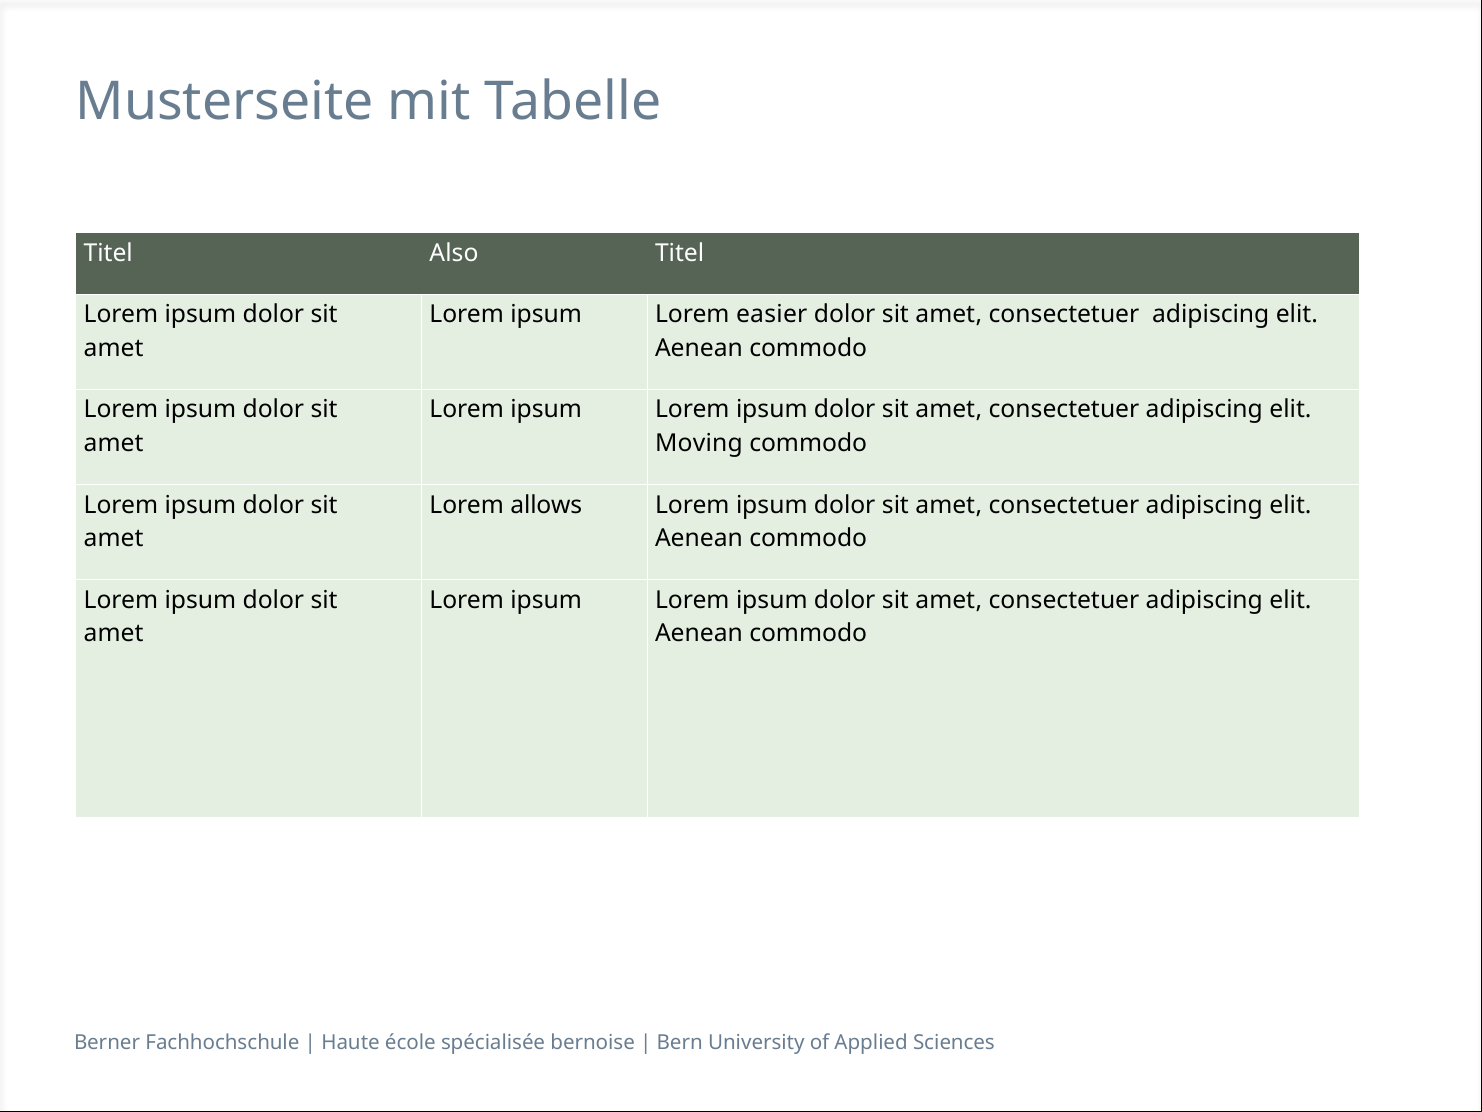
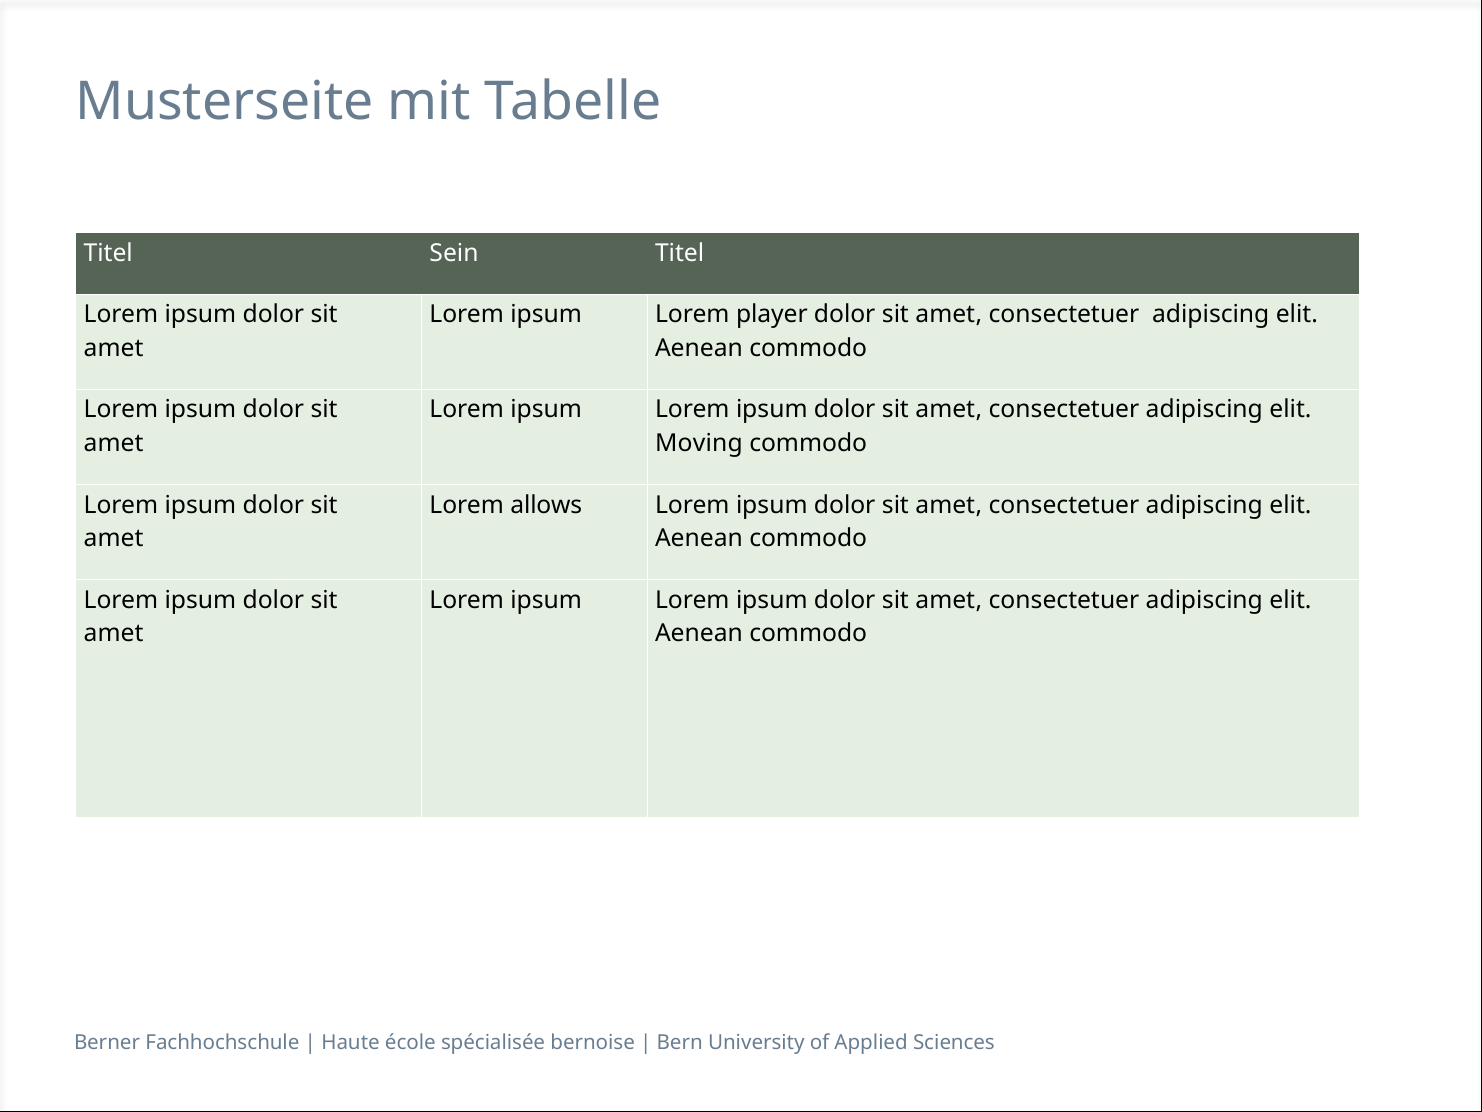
Also: Also -> Sein
easier: easier -> player
